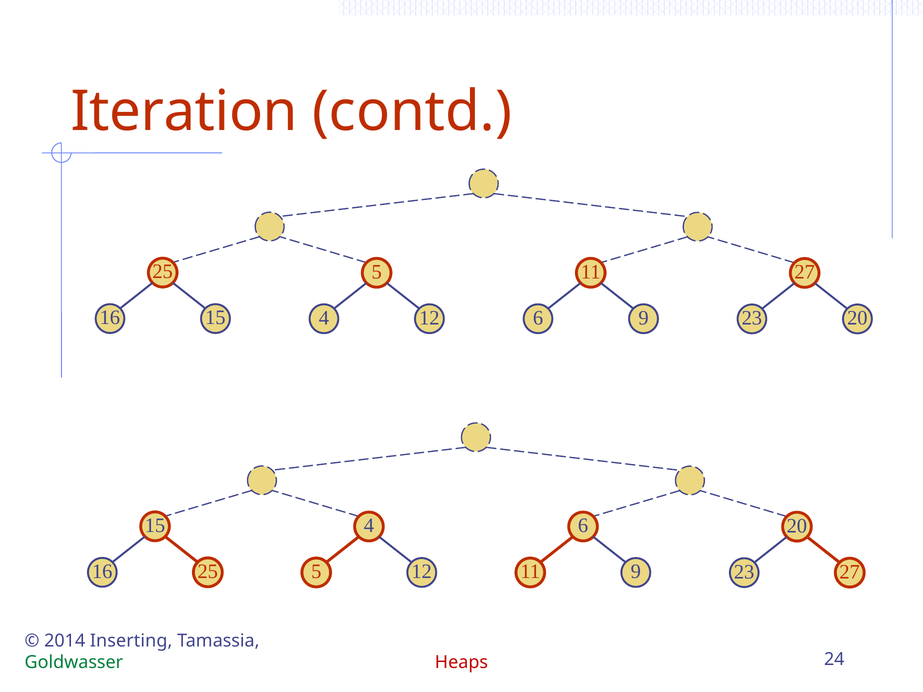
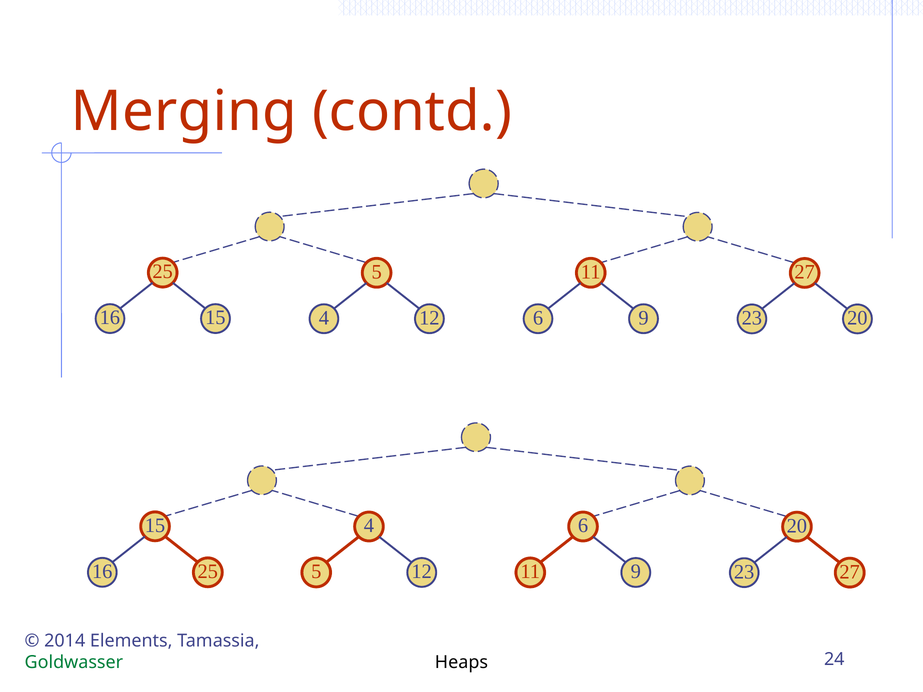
Iteration: Iteration -> Merging
Inserting: Inserting -> Elements
Heaps colour: red -> black
